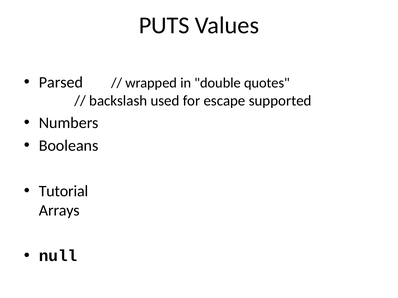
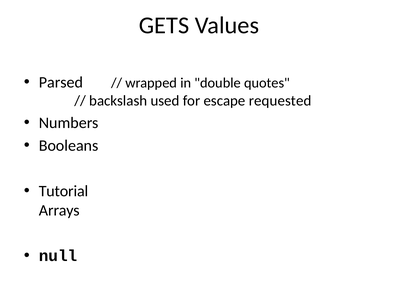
PUTS: PUTS -> GETS
supported: supported -> requested
